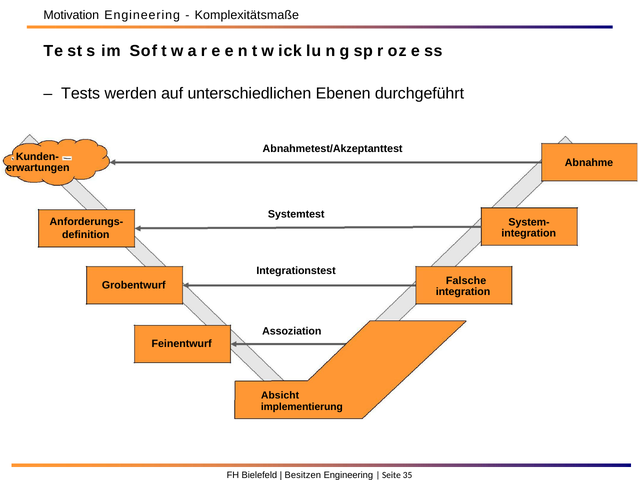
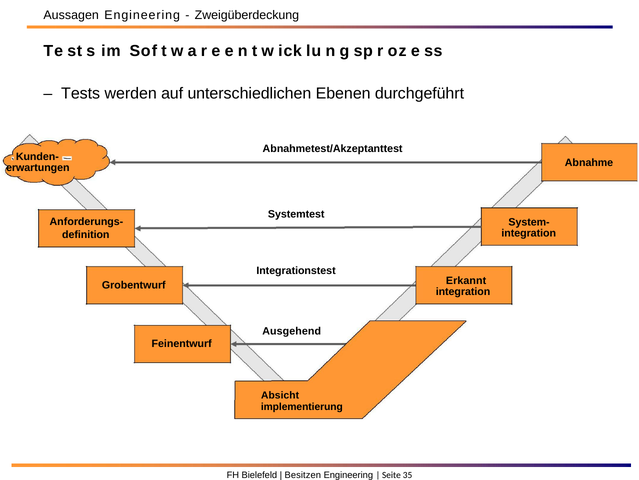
Motivation: Motivation -> Aussagen
Komplexitätsmaße: Komplexitätsmaße -> Zweigüberdeckung
Falsche: Falsche -> Erkannt
Assoziation: Assoziation -> Ausgehend
